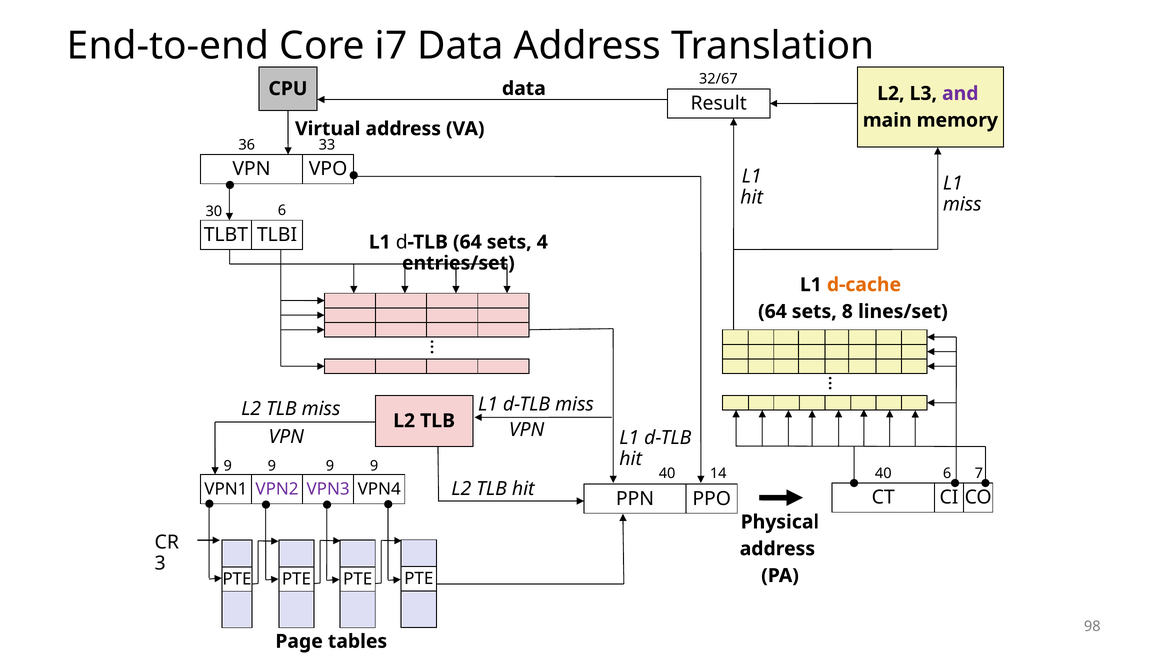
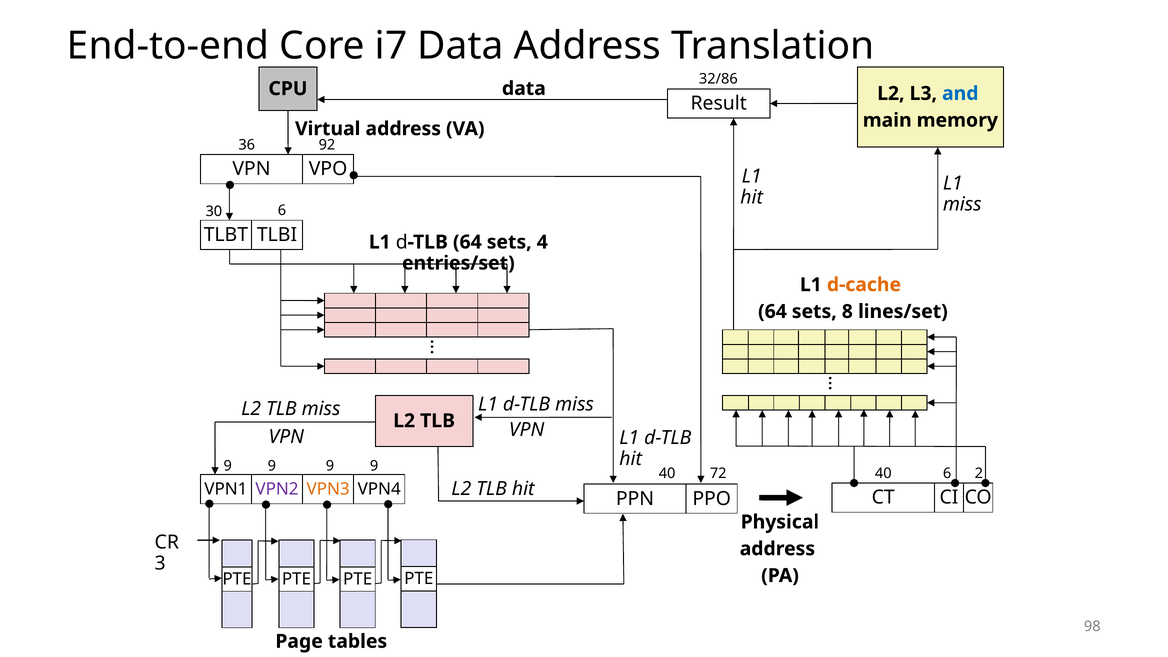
32/67: 32/67 -> 32/86
and colour: purple -> blue
33: 33 -> 92
14: 14 -> 72
7: 7 -> 2
VPN3 colour: purple -> orange
